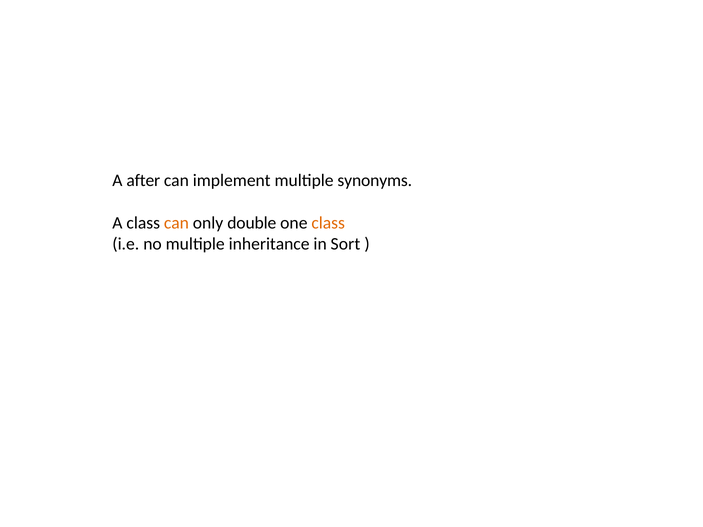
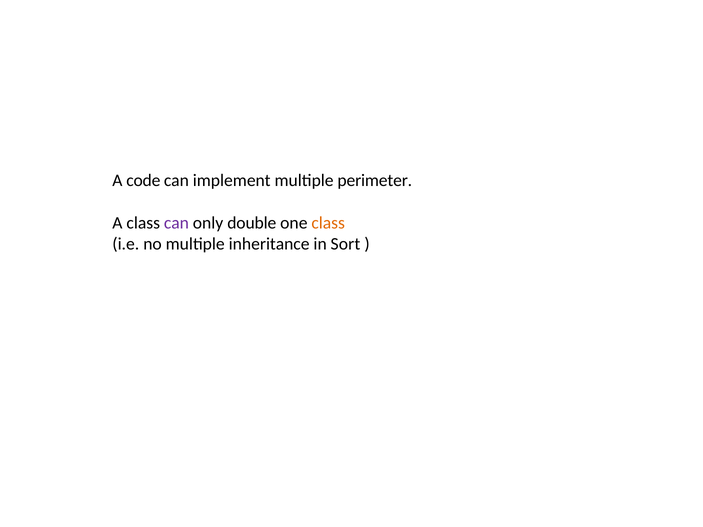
after: after -> code
synonyms: synonyms -> perimeter
can at (176, 223) colour: orange -> purple
